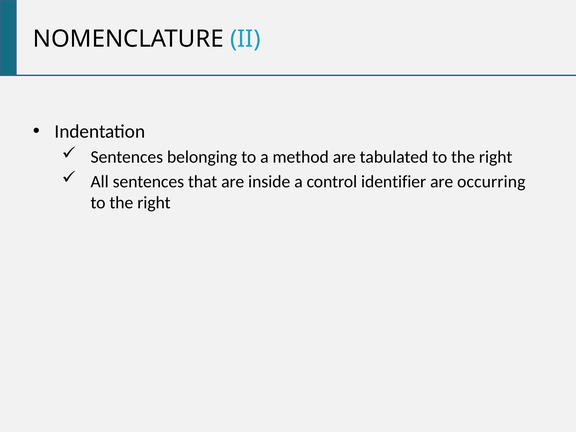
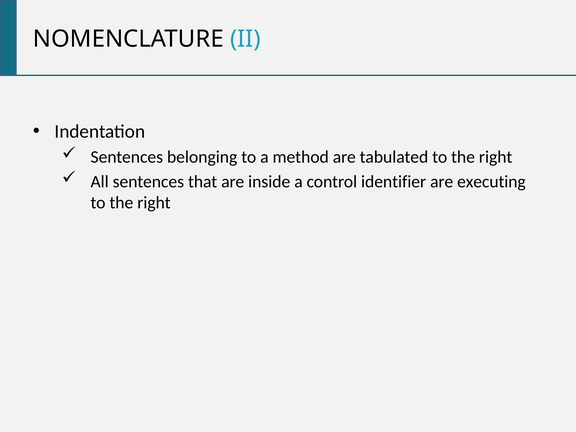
occurring: occurring -> executing
